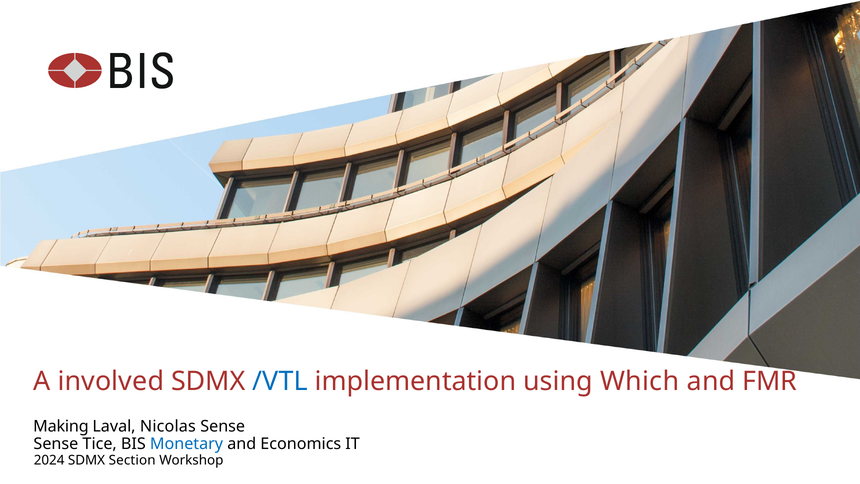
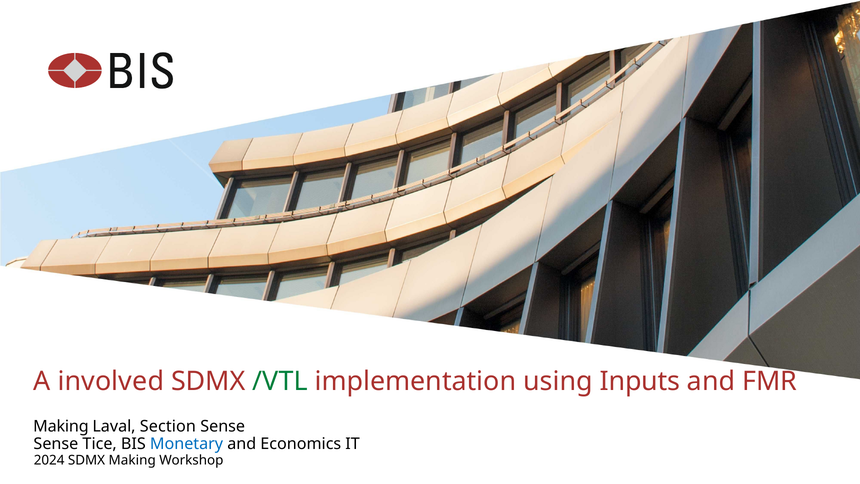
/VTL colour: blue -> green
Which: Which -> Inputs
Nicolas: Nicolas -> Section
SDMX Section: Section -> Making
